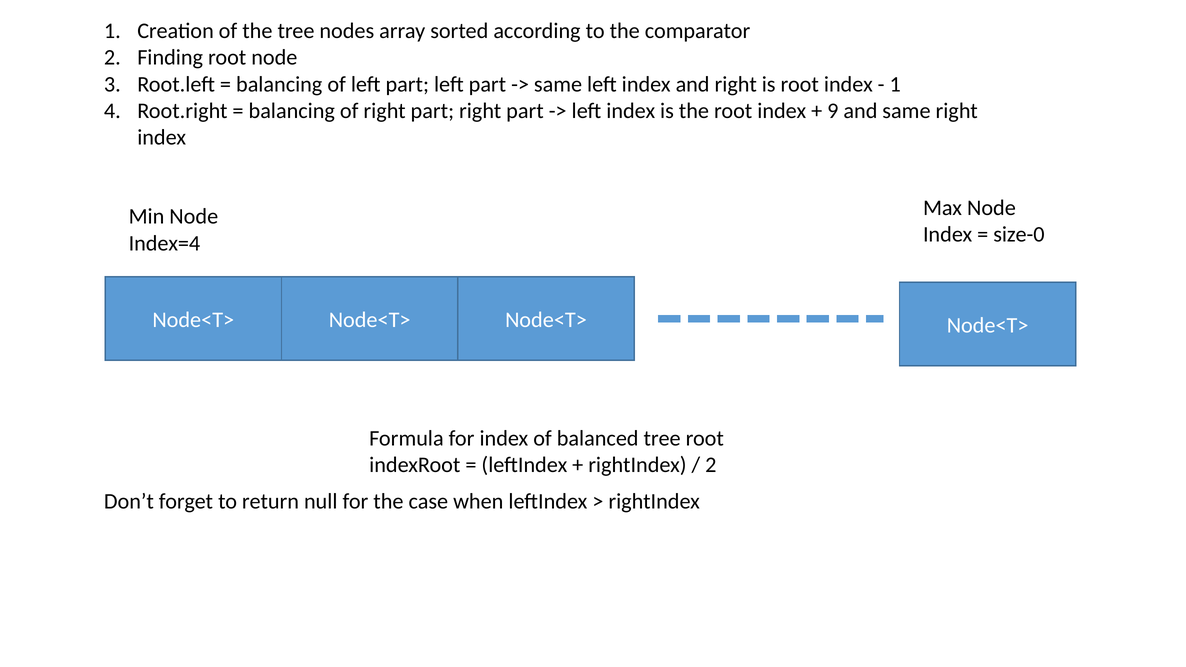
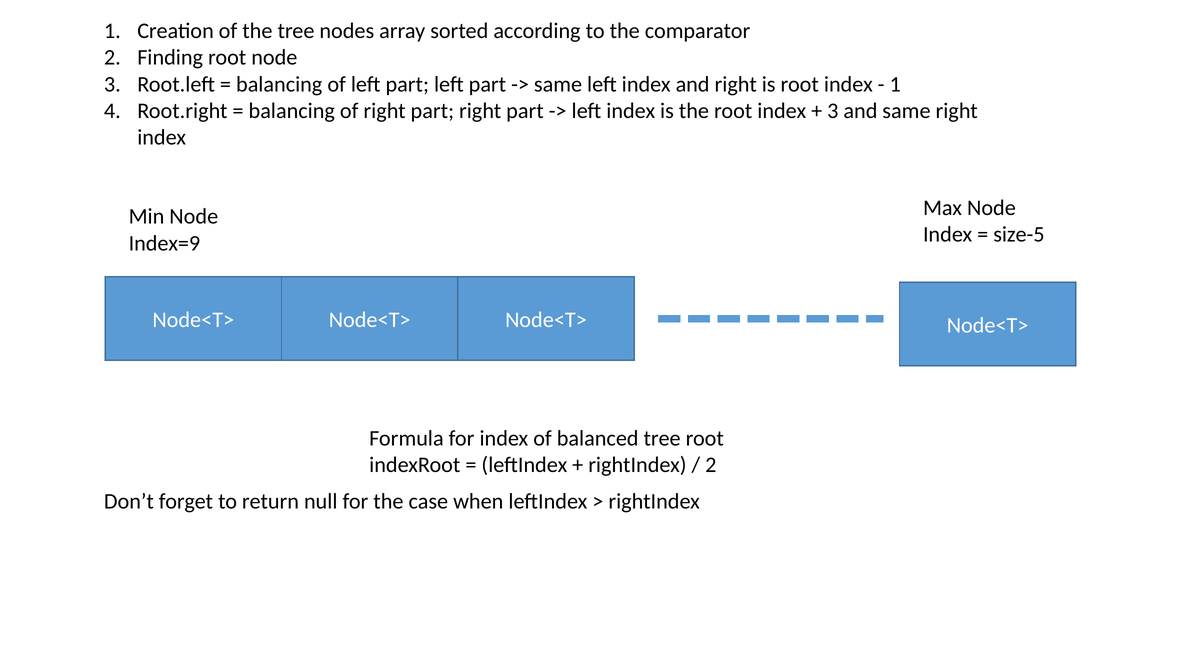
9 at (833, 111): 9 -> 3
size-0: size-0 -> size-5
Index=4: Index=4 -> Index=9
